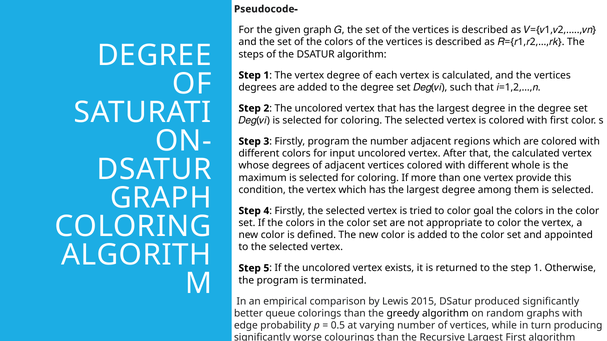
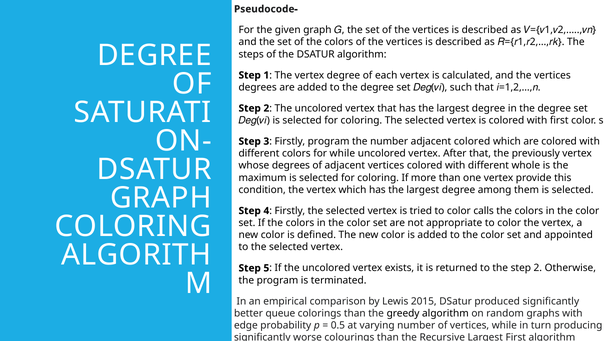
adjacent regions: regions -> colored
for input: input -> while
the calculated: calculated -> previously
goal: goal -> calls
the step 1: 1 -> 2
